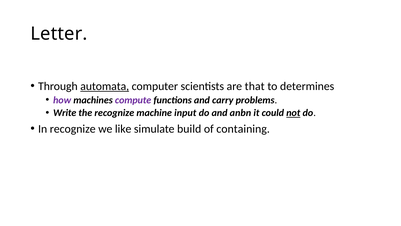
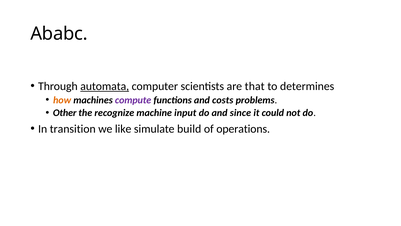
Letter: Letter -> Ababc
how colour: purple -> orange
carry: carry -> costs
Write: Write -> Other
anbn: anbn -> since
not underline: present -> none
In recognize: recognize -> transition
containing: containing -> operations
